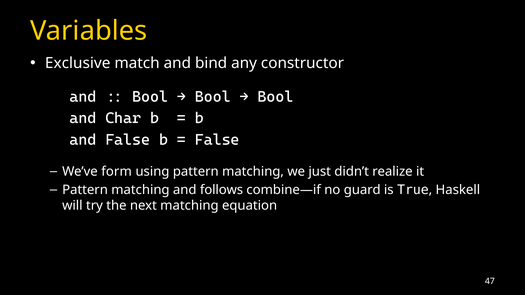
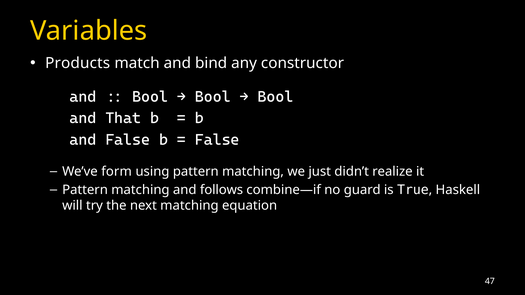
Exclusive: Exclusive -> Products
Char: Char -> That
